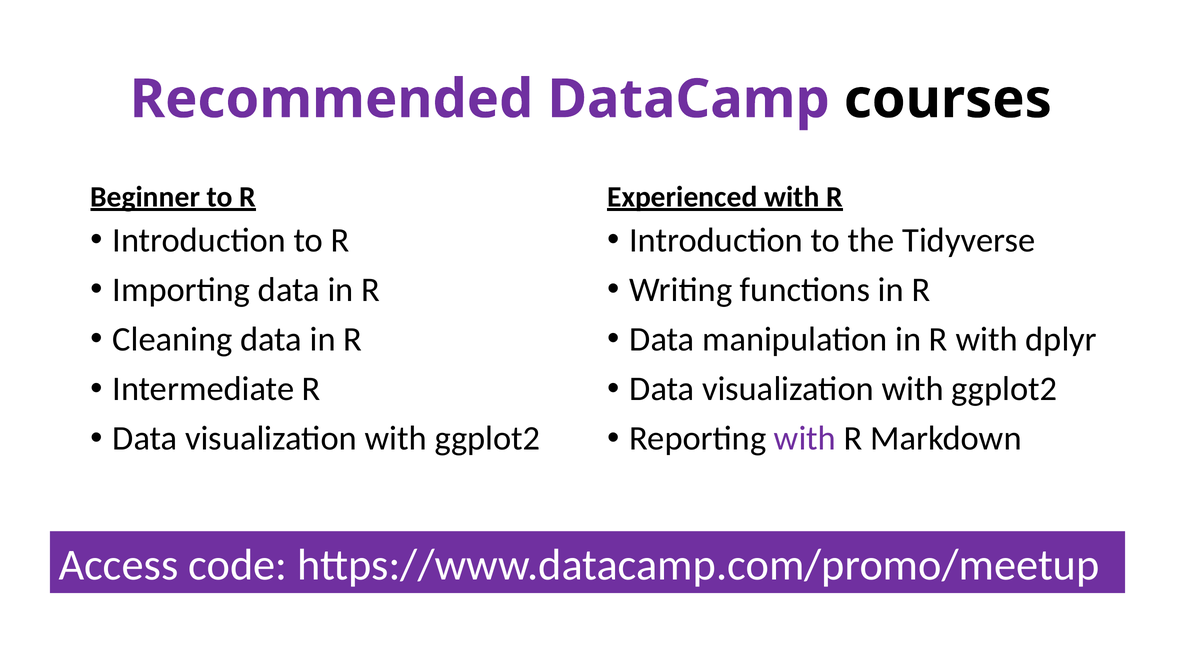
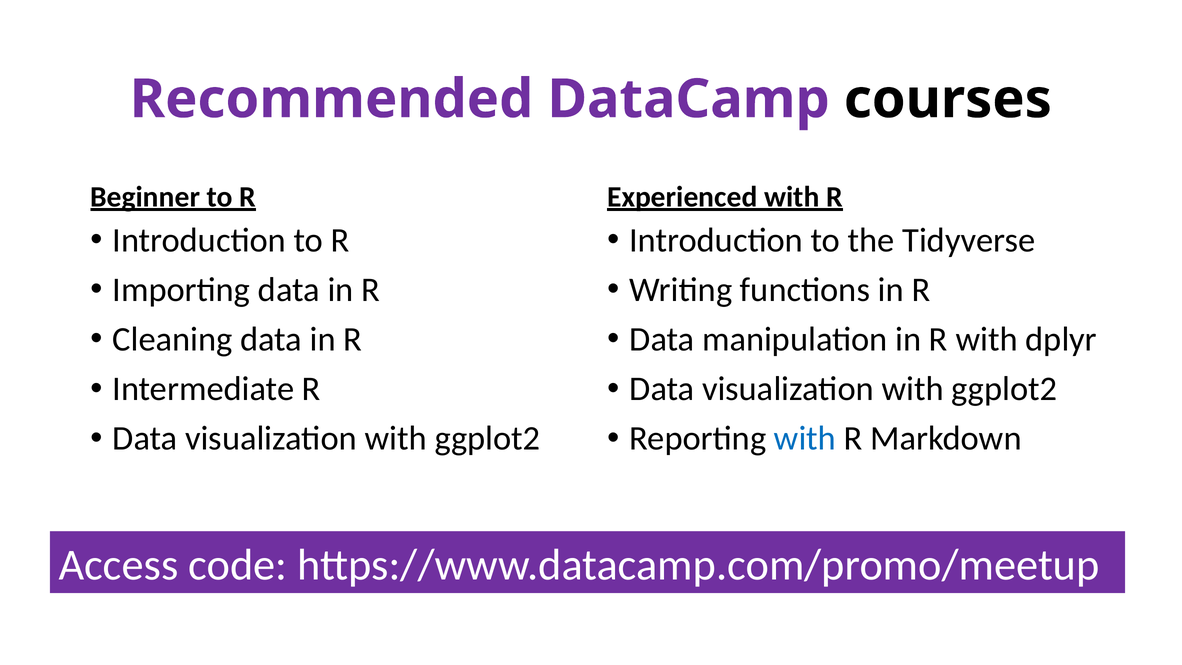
with at (805, 438) colour: purple -> blue
